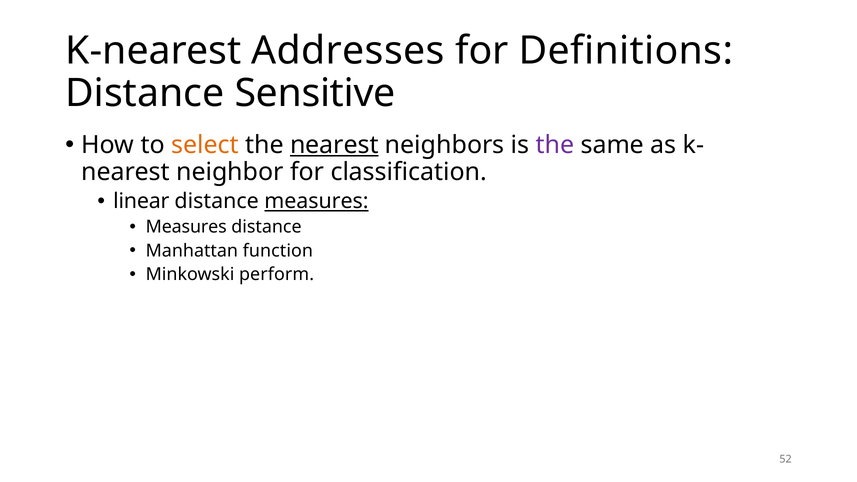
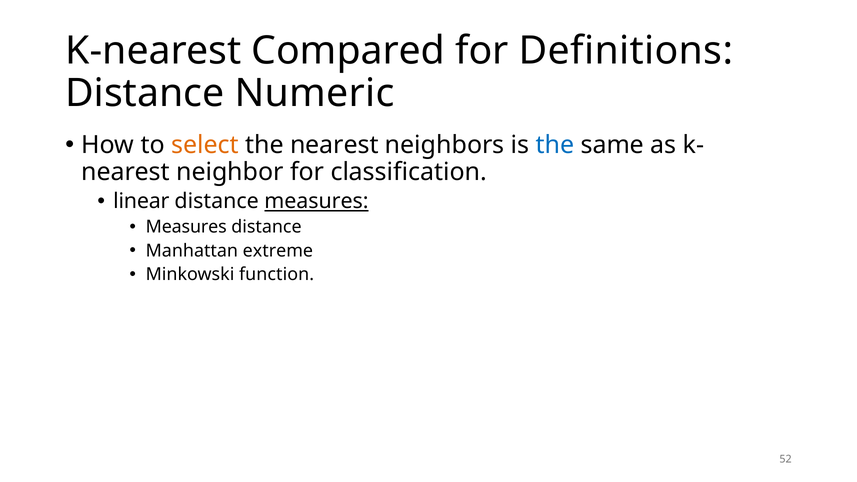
Addresses: Addresses -> Compared
Sensitive: Sensitive -> Numeric
nearest at (334, 145) underline: present -> none
the at (555, 145) colour: purple -> blue
function: function -> extreme
perform: perform -> function
